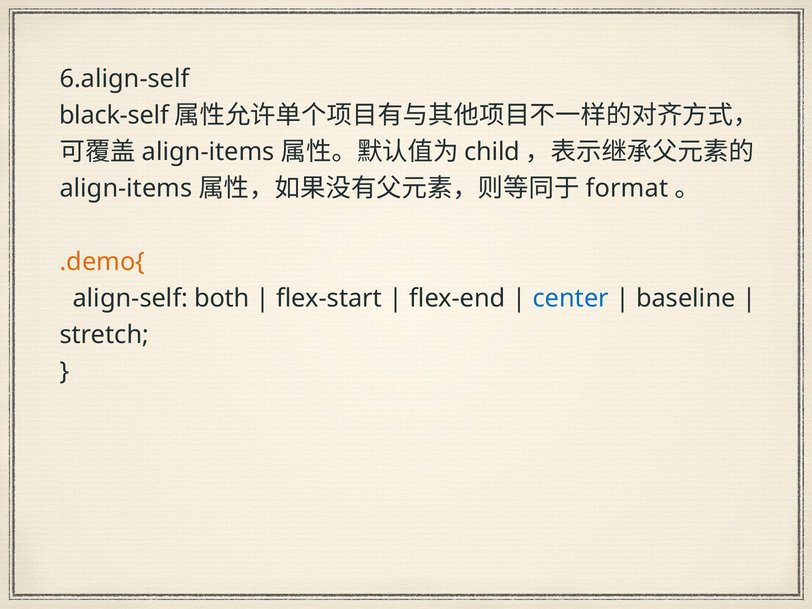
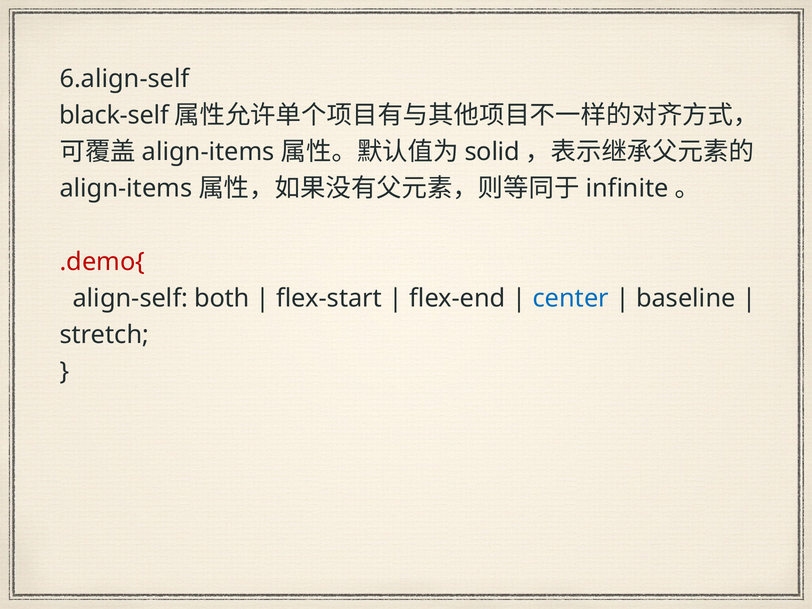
child: child -> solid
format: format -> infinite
.demo{ colour: orange -> red
